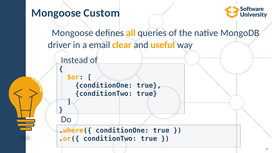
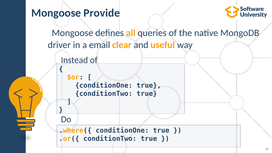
Custom: Custom -> Provide
